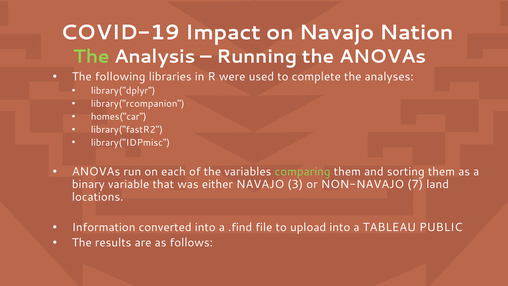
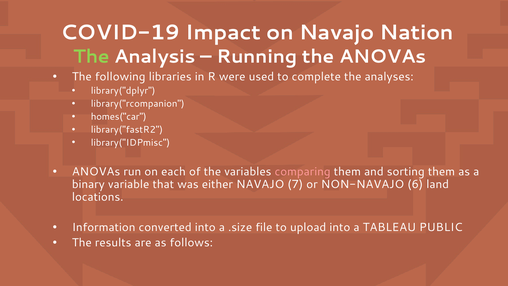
comparing colour: light green -> pink
3: 3 -> 7
7: 7 -> 6
.find: .find -> .size
